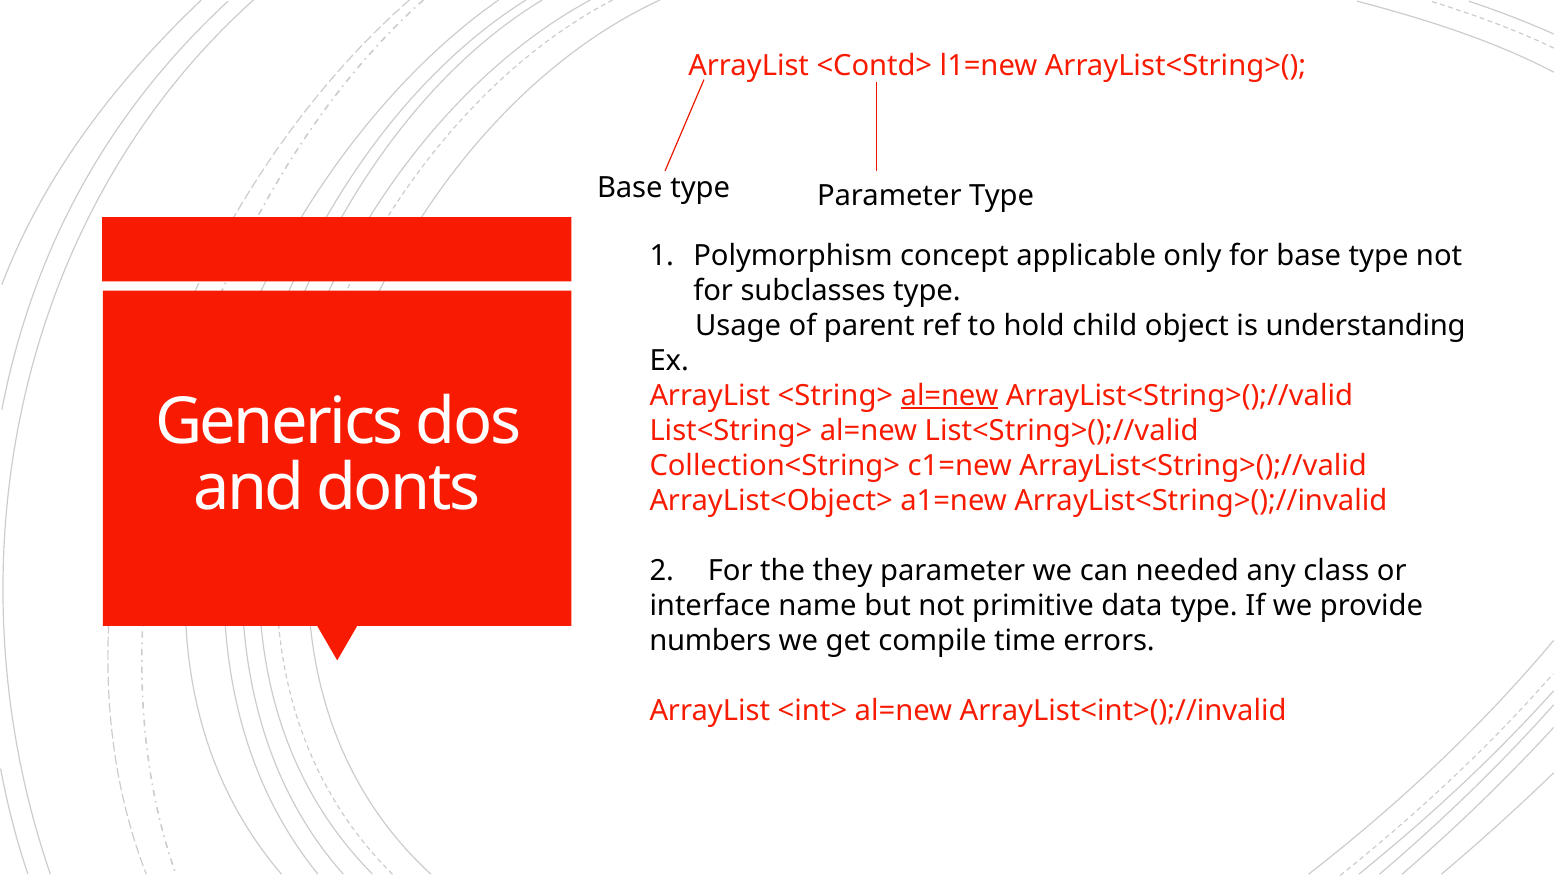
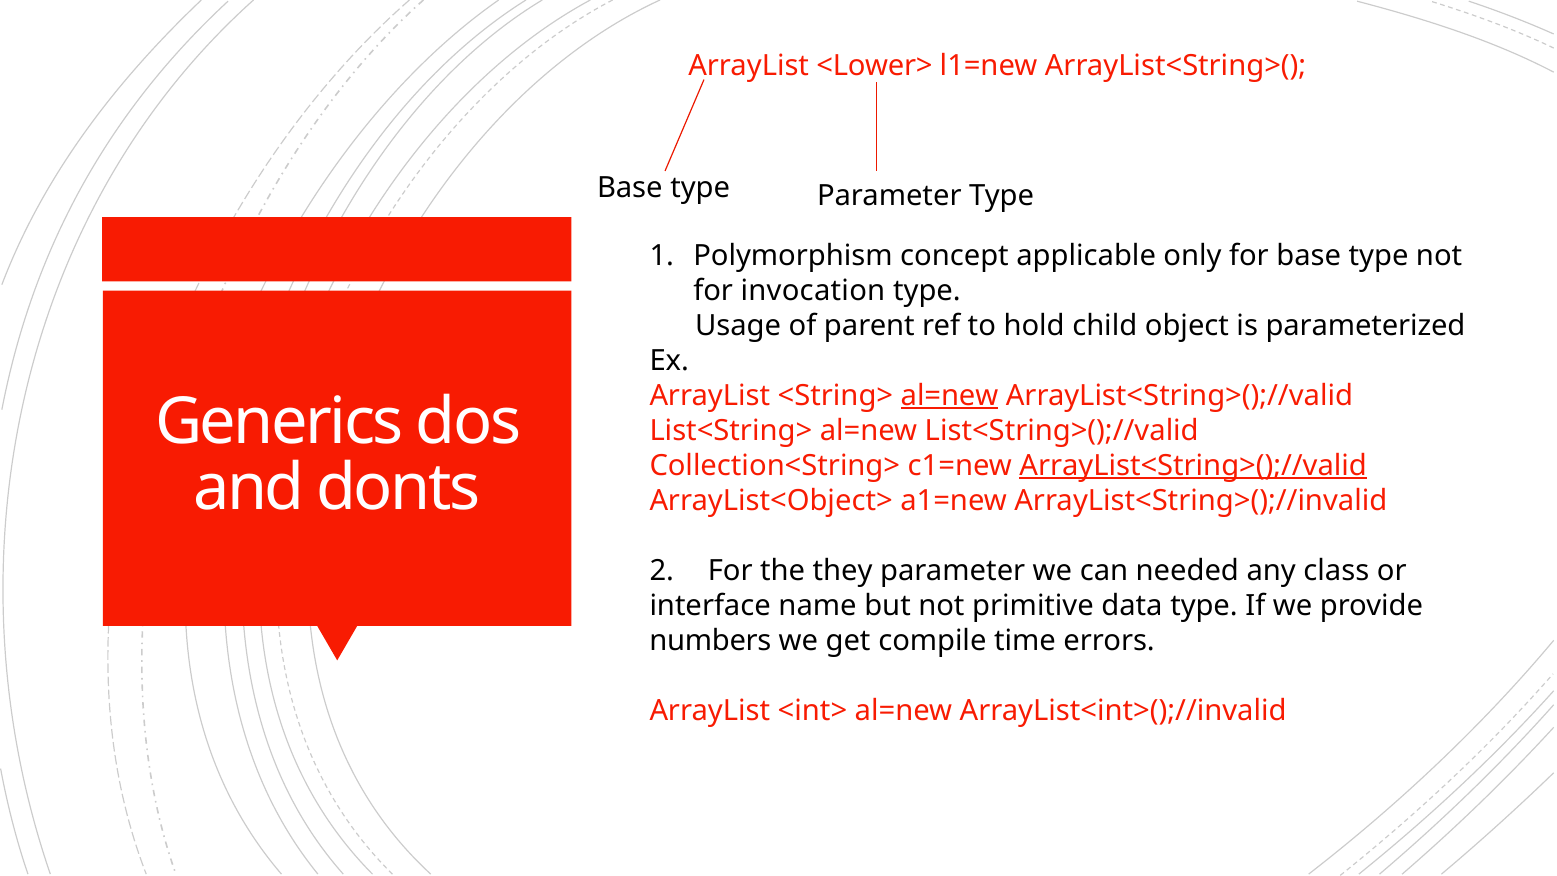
<Contd>: <Contd> -> <Lower>
subclasses: subclasses -> invocation
understanding: understanding -> parameterized
ArrayList<String>();//valid at (1193, 466) underline: none -> present
